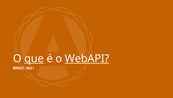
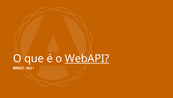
que underline: present -> none
